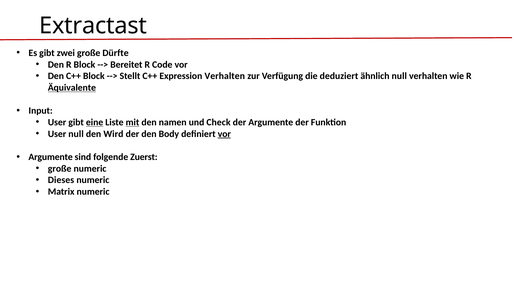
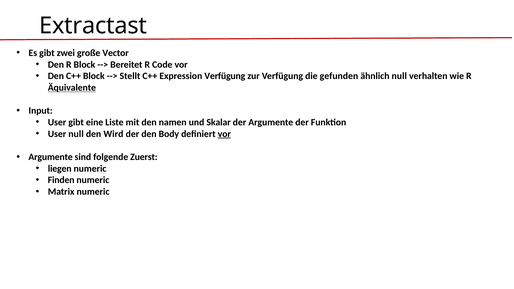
Dürfte: Dürfte -> Vector
Expression Verhalten: Verhalten -> Verfügung
deduziert: deduziert -> gefunden
eine underline: present -> none
mit underline: present -> none
Check: Check -> Skalar
große at (60, 169): große -> liegen
Dieses: Dieses -> Finden
